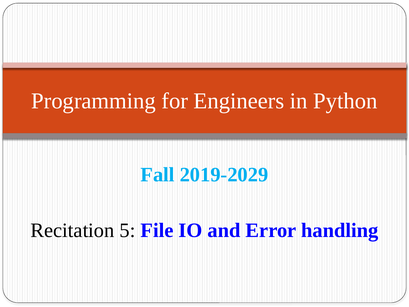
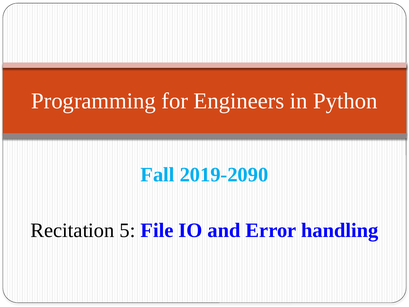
2019-2029: 2019-2029 -> 2019-2090
